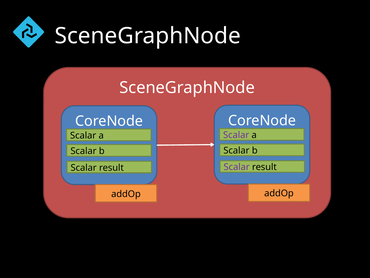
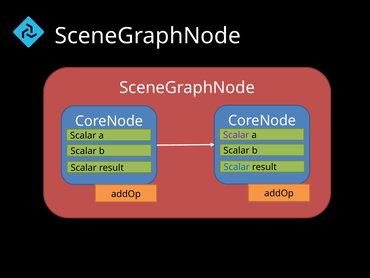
Scalar at (237, 167) colour: purple -> blue
